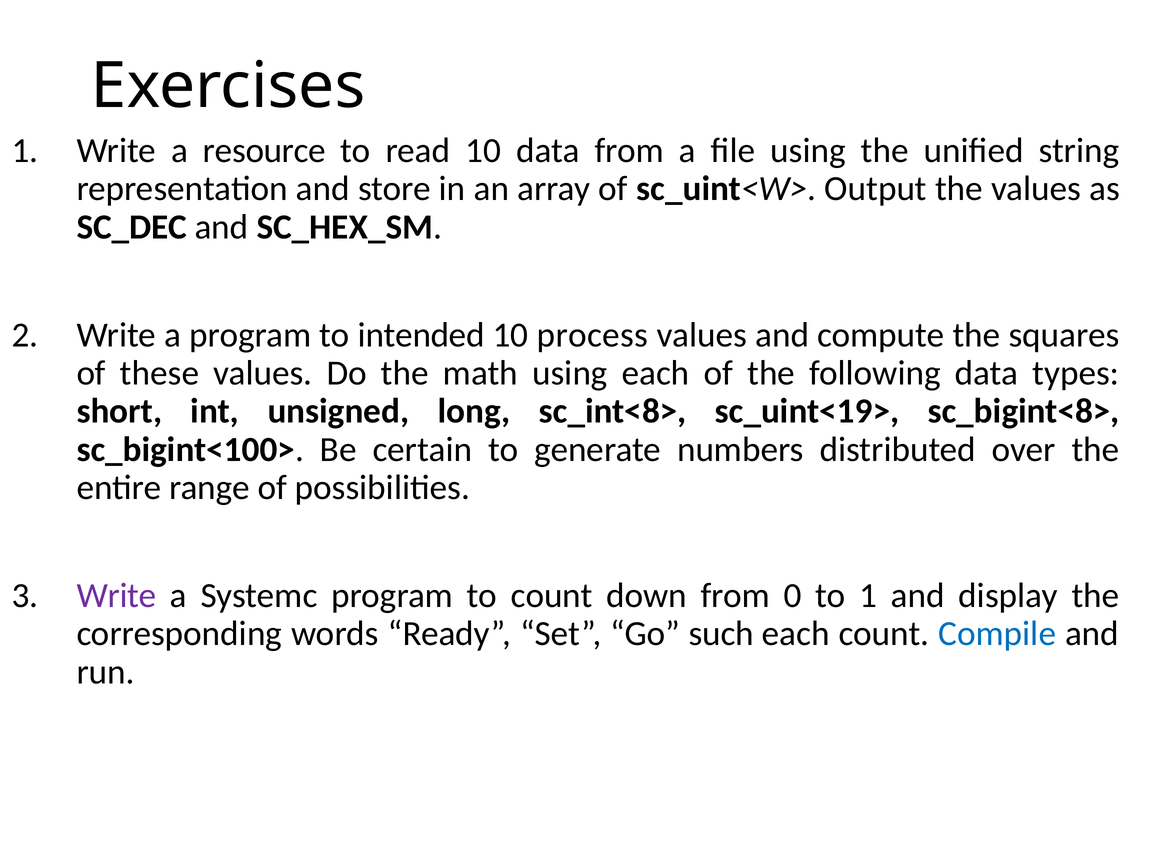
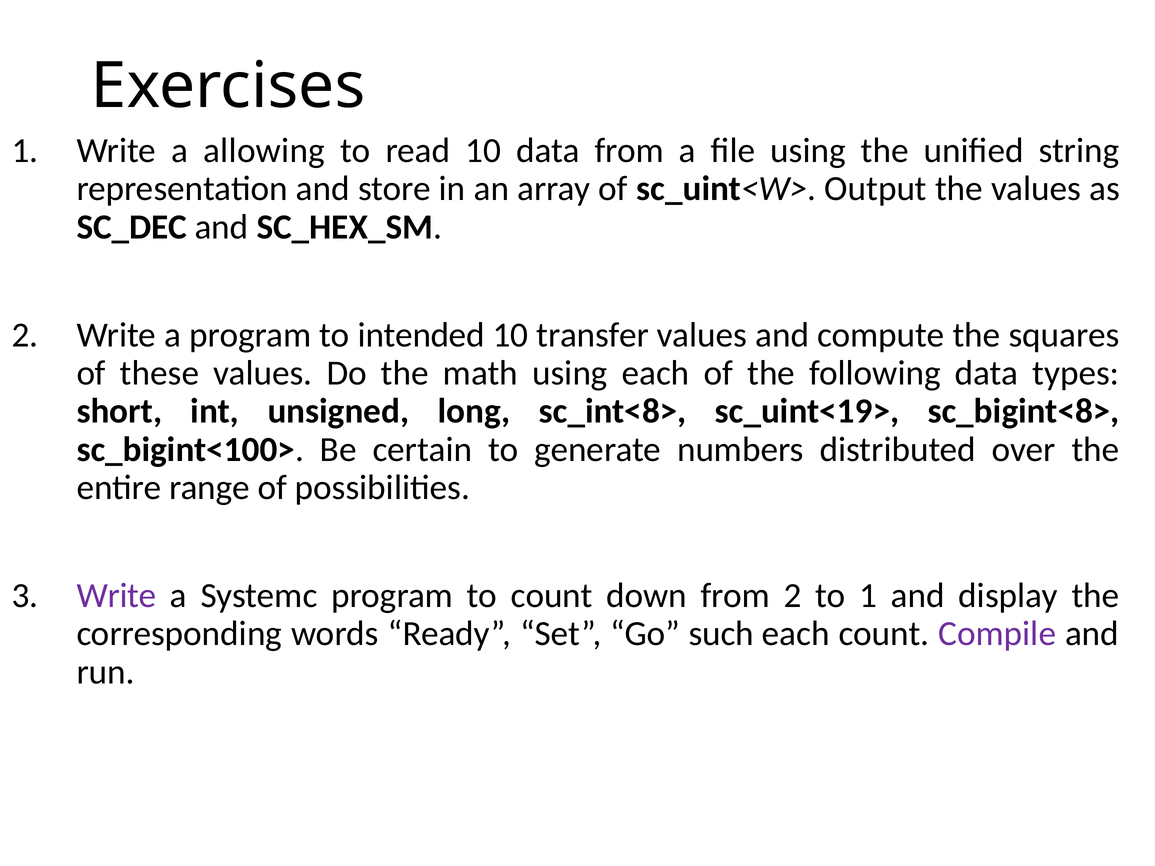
resource: resource -> allowing
process: process -> transfer
from 0: 0 -> 2
Compile colour: blue -> purple
